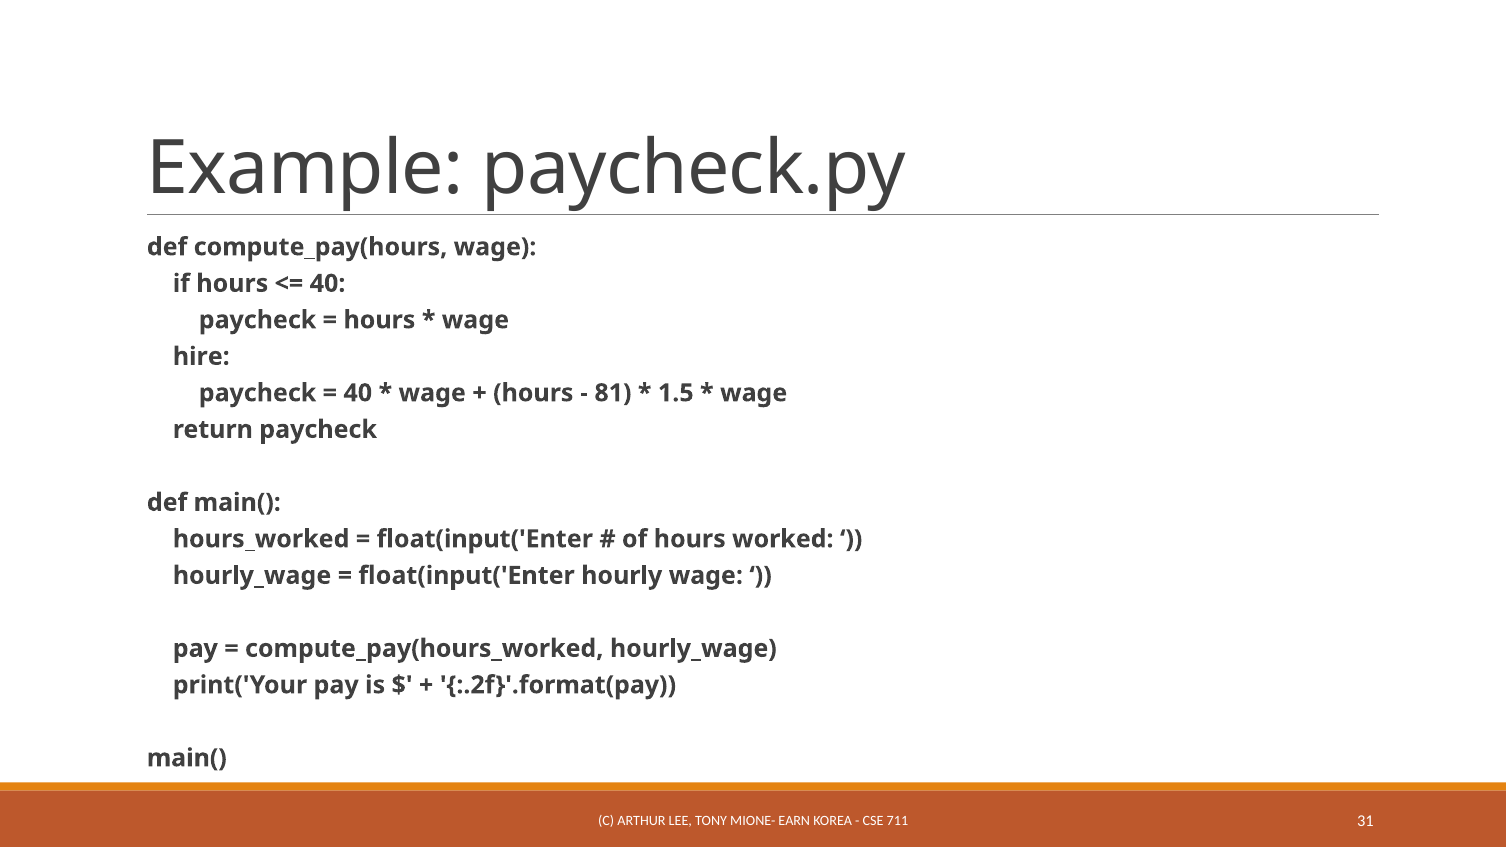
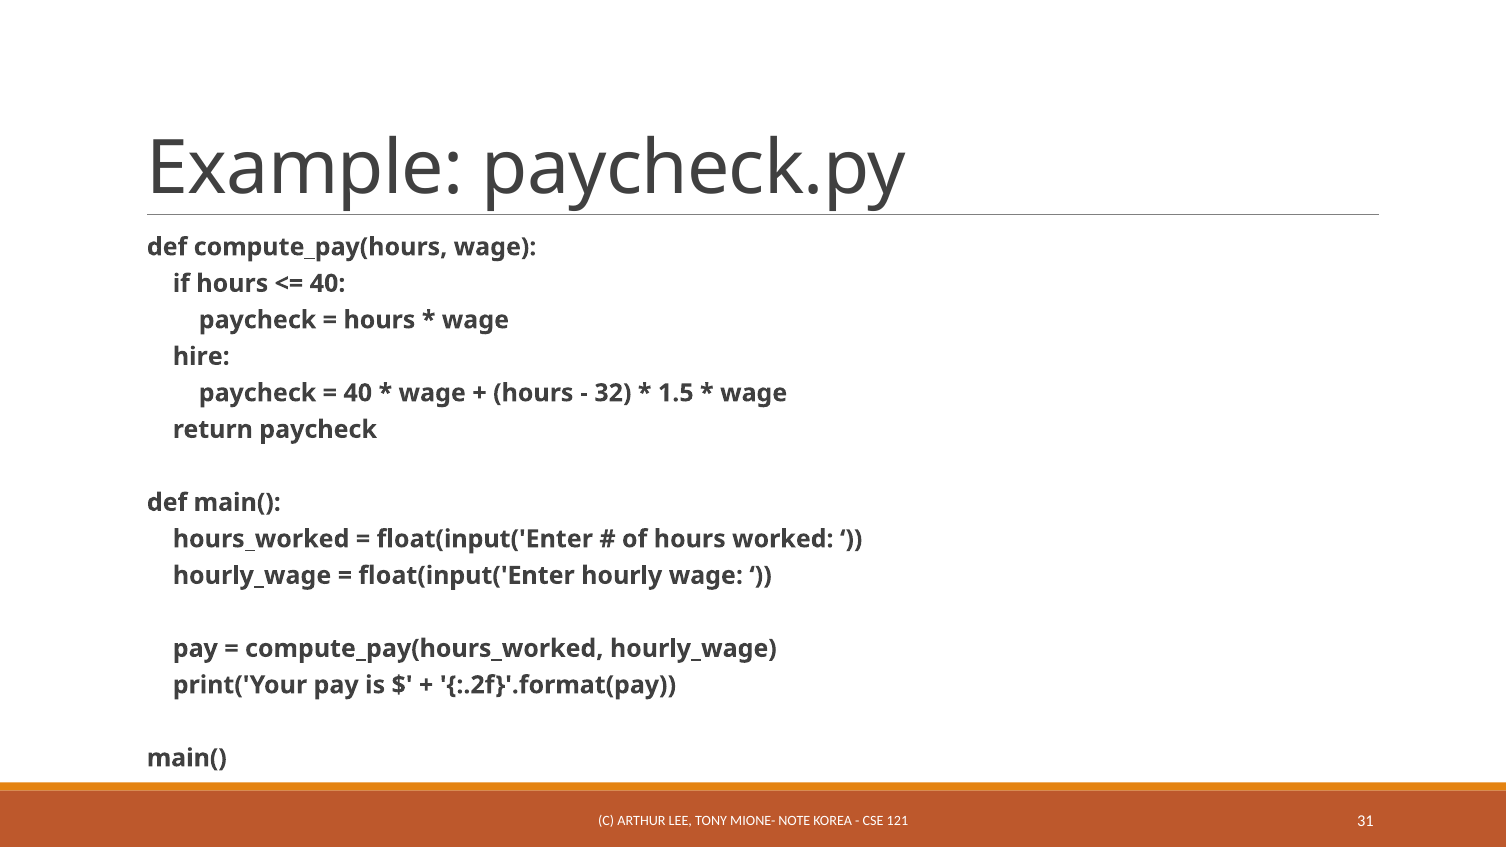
81: 81 -> 32
EARN: EARN -> NOTE
711: 711 -> 121
